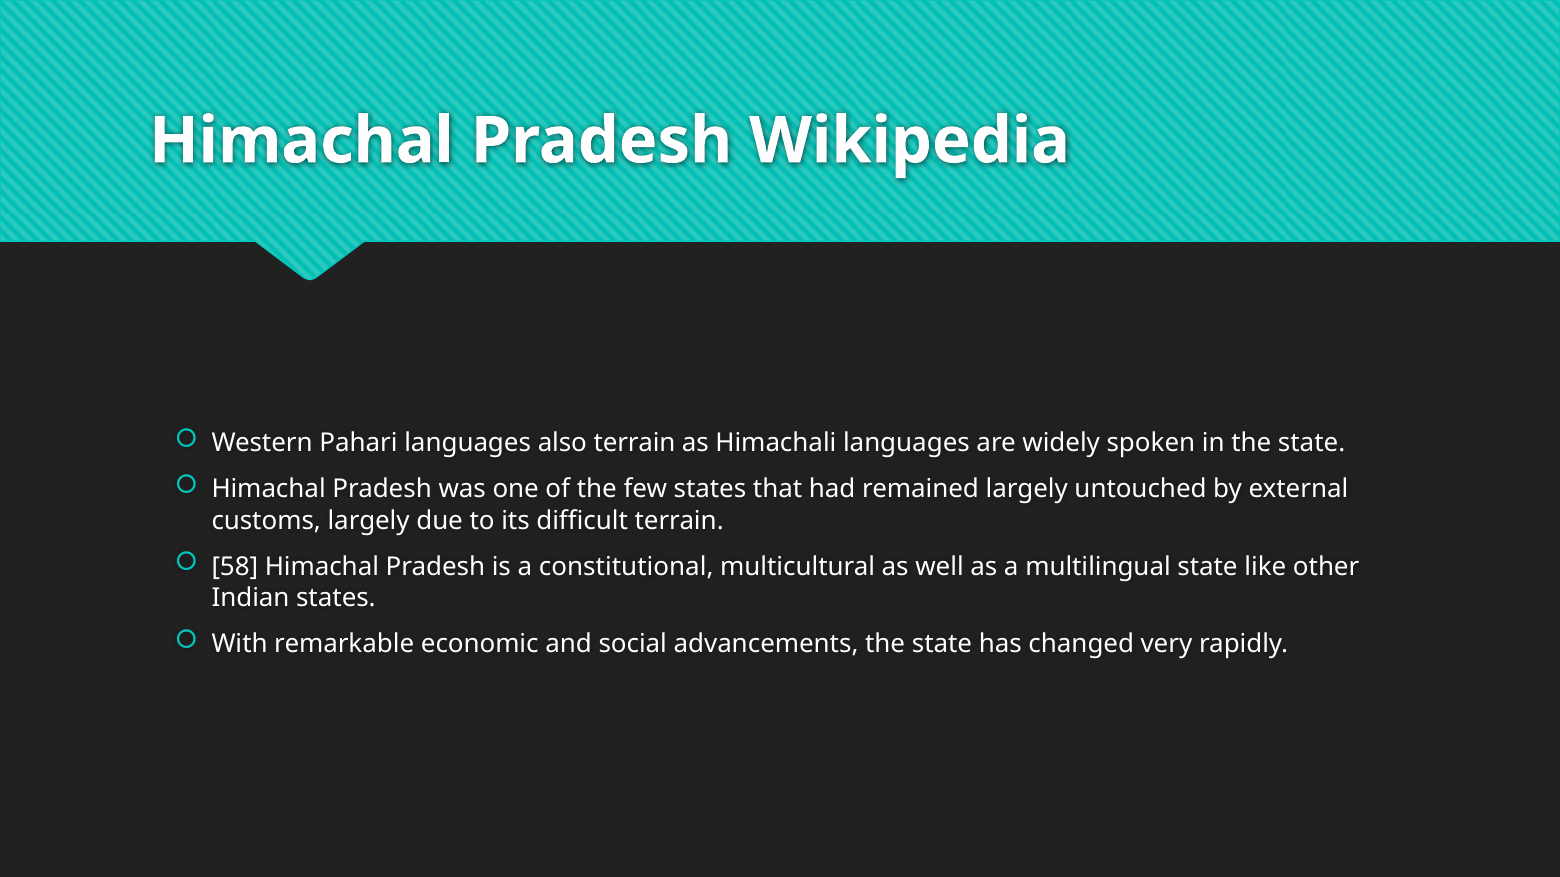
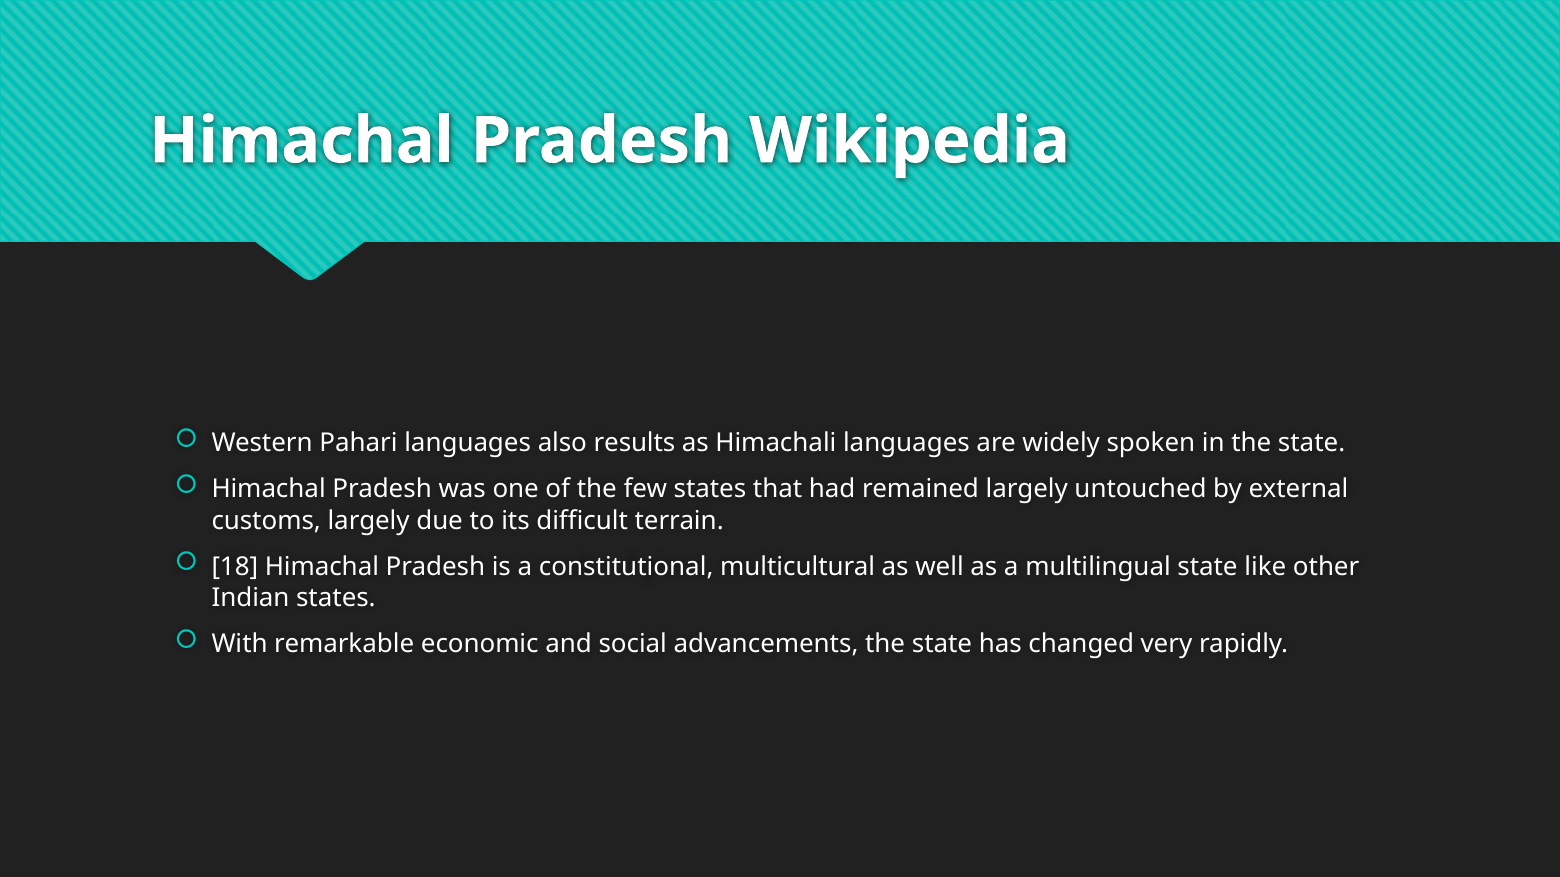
also terrain: terrain -> results
58: 58 -> 18
